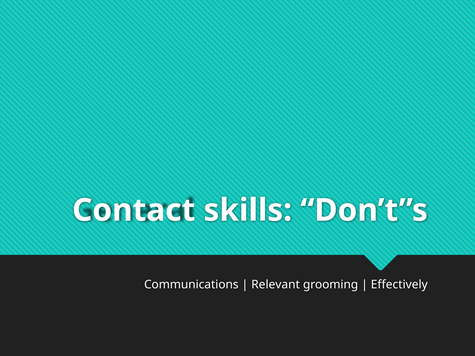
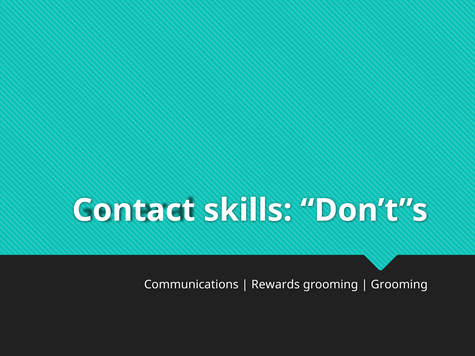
Relevant: Relevant -> Rewards
Effectively at (399, 285): Effectively -> Grooming
